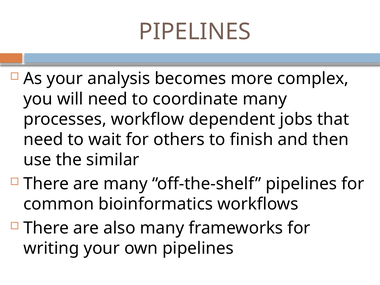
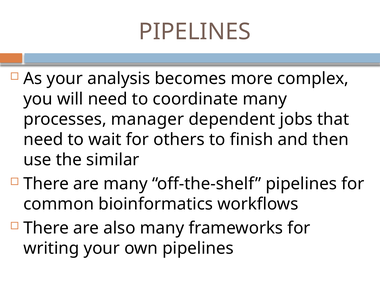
workflow: workflow -> manager
